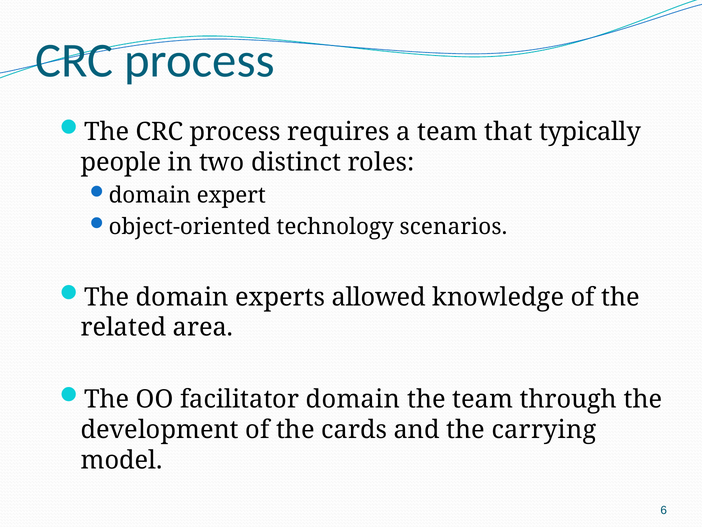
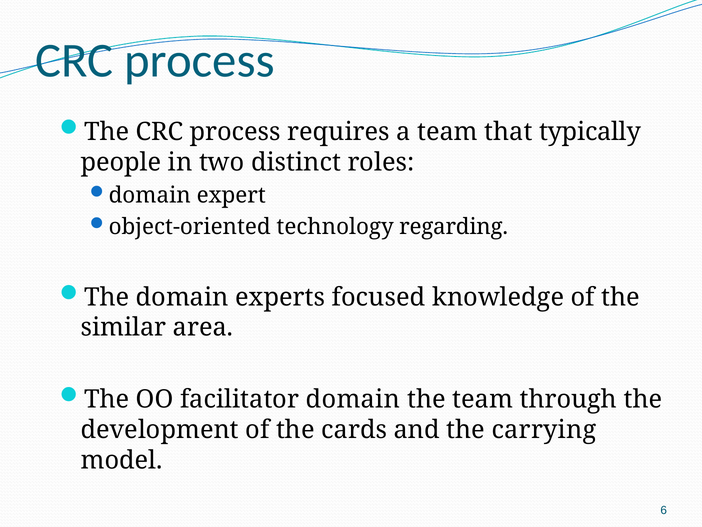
scenarios: scenarios -> regarding
allowed: allowed -> focused
related: related -> similar
